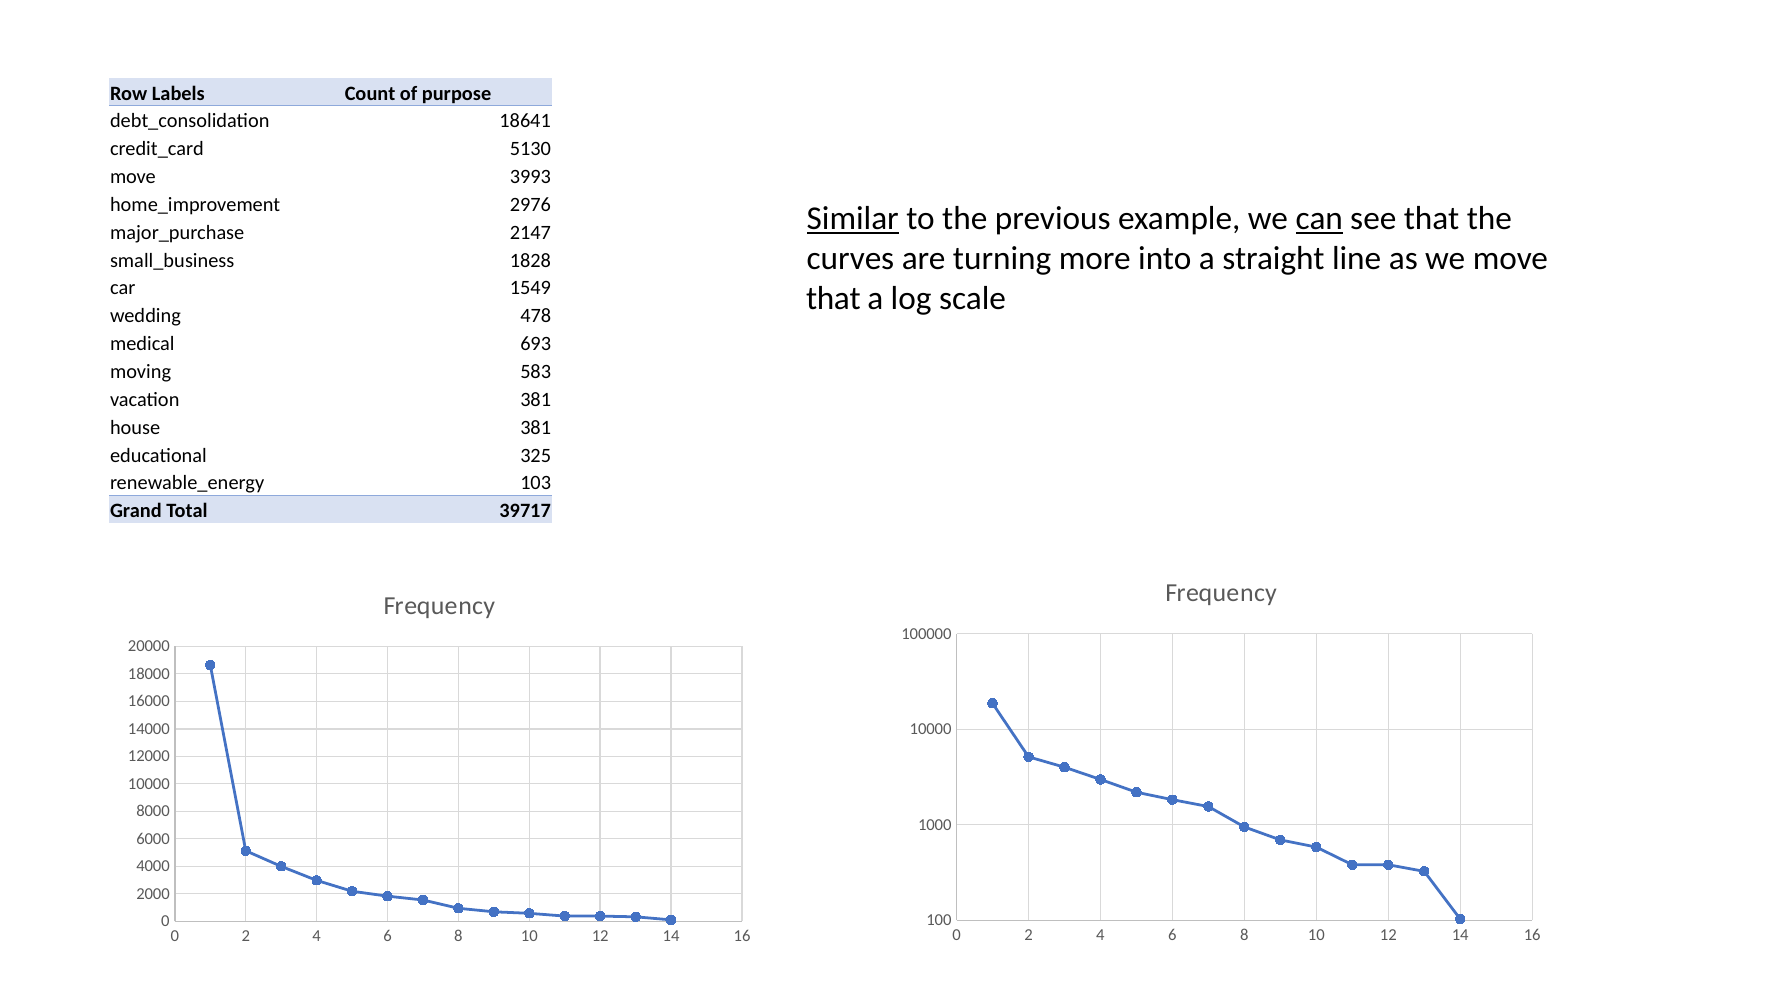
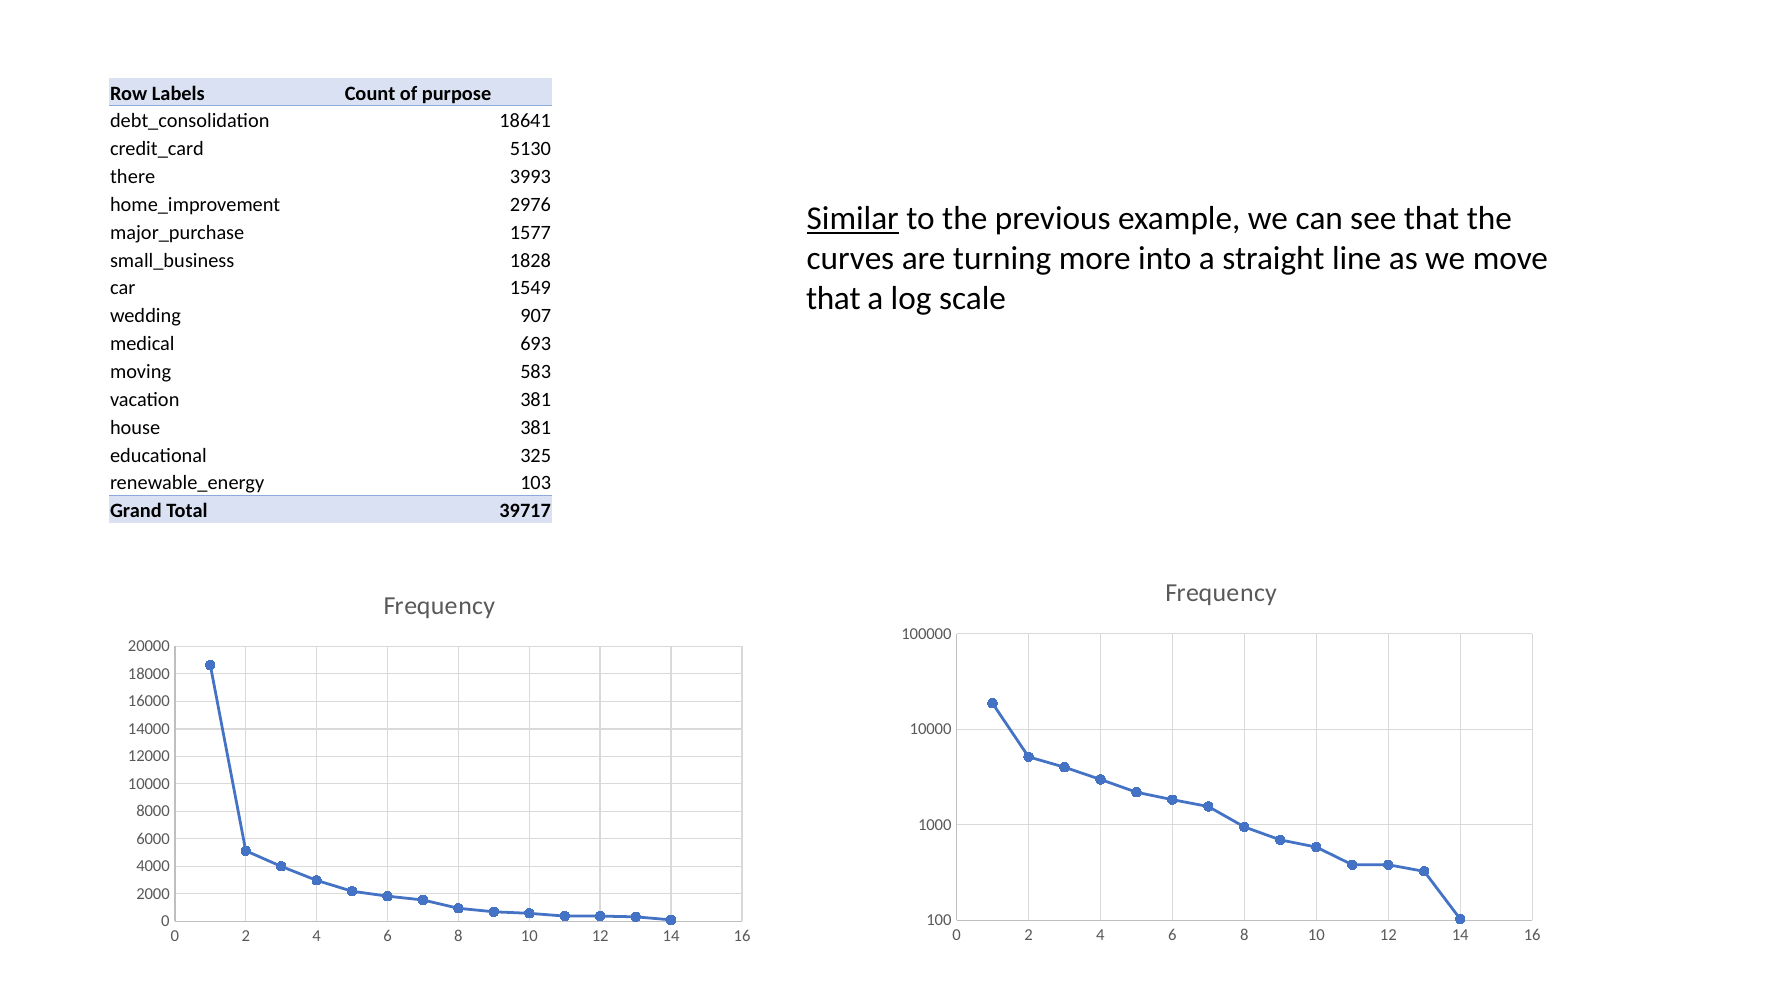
move at (133, 177): move -> there
can underline: present -> none
2147: 2147 -> 1577
478: 478 -> 907
